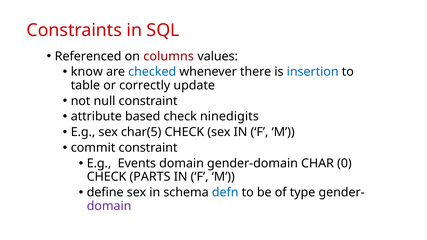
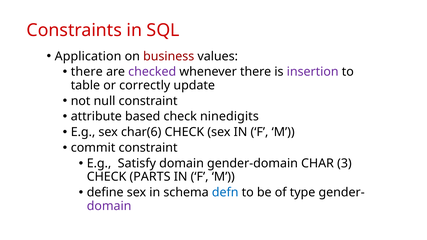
Referenced: Referenced -> Application
columns: columns -> business
know at (87, 72): know -> there
checked colour: blue -> purple
insertion colour: blue -> purple
char(5: char(5 -> char(6
Events: Events -> Satisfy
0: 0 -> 3
